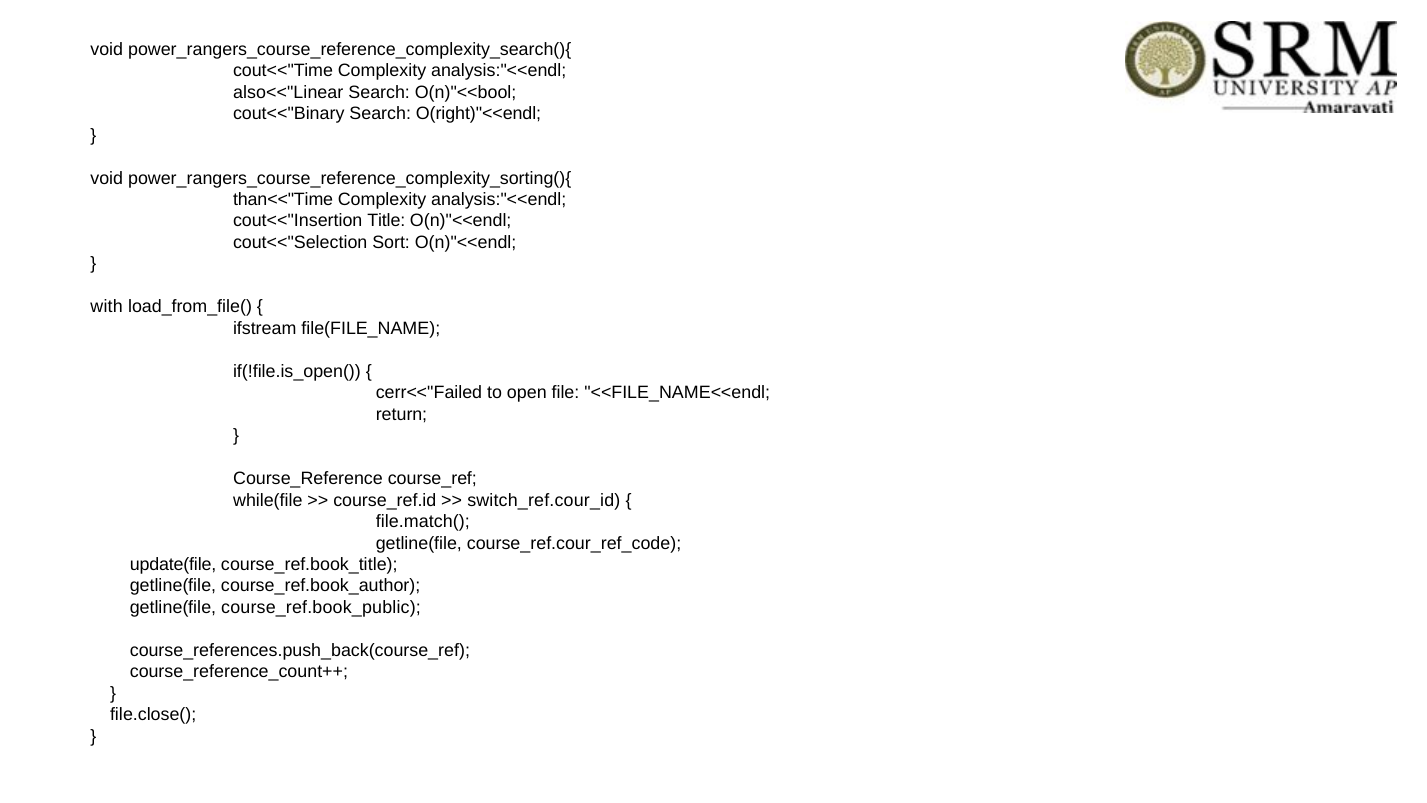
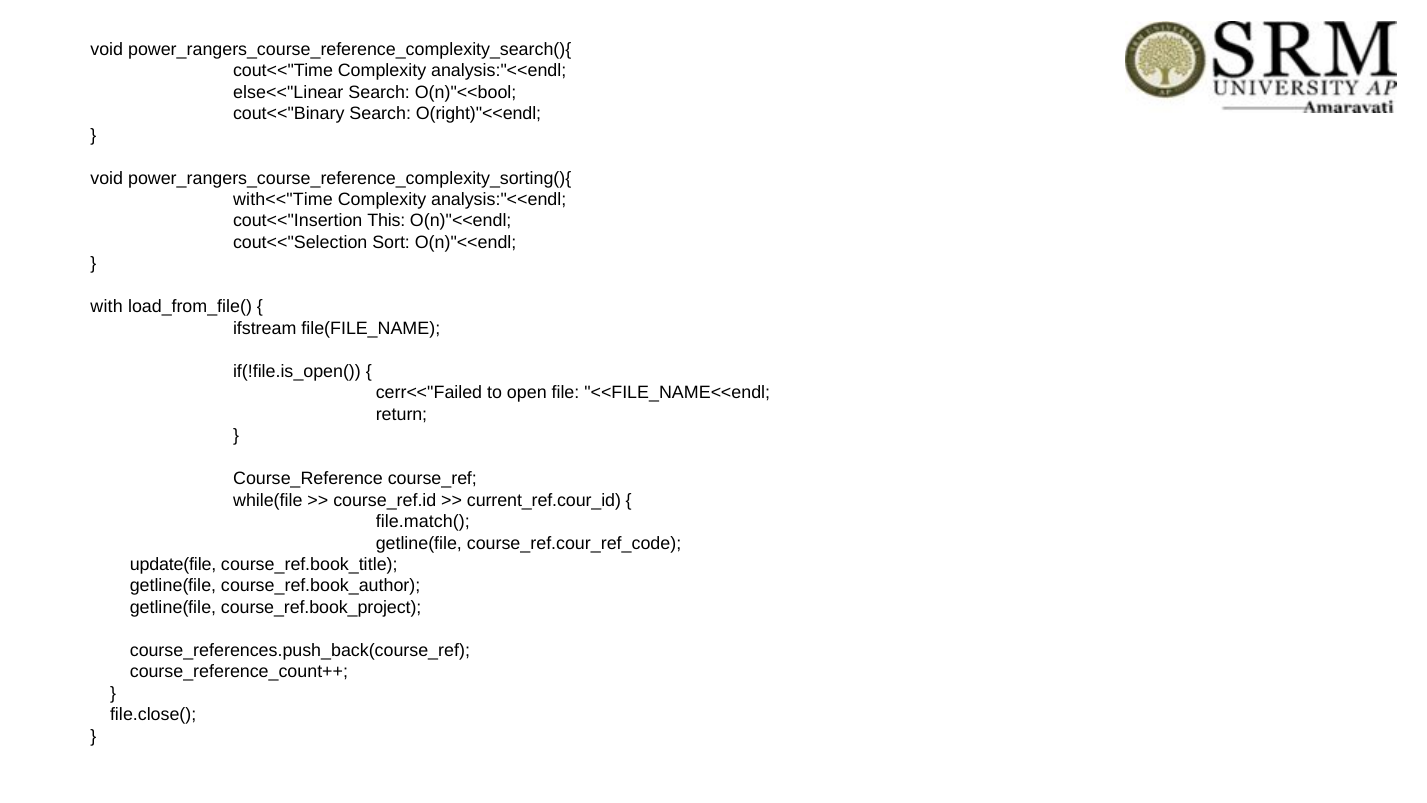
also<<"Linear: also<<"Linear -> else<<"Linear
than<<"Time: than<<"Time -> with<<"Time
Title: Title -> This
switch_ref.cour_id: switch_ref.cour_id -> current_ref.cour_id
course_ref.book_public: course_ref.book_public -> course_ref.book_project
